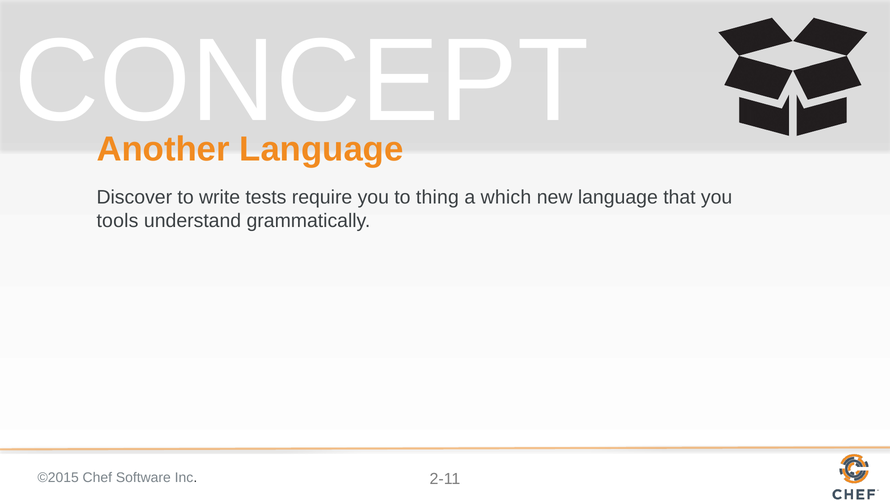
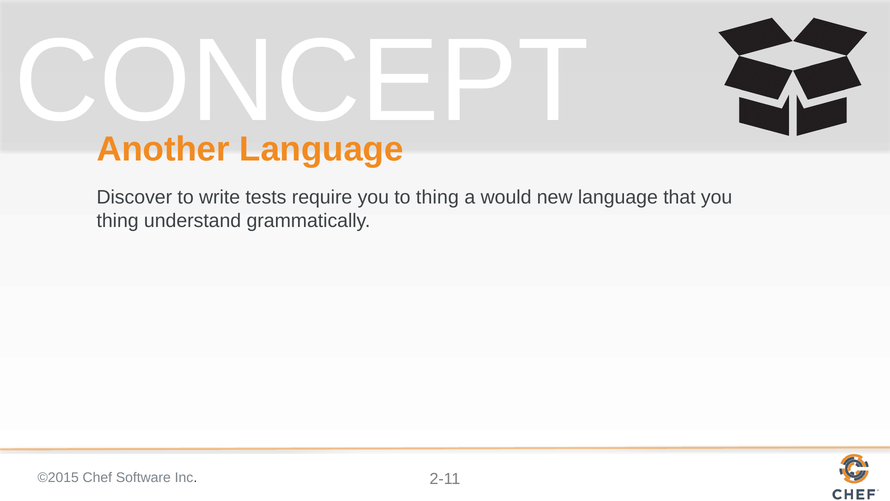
which: which -> would
tools at (117, 221): tools -> thing
